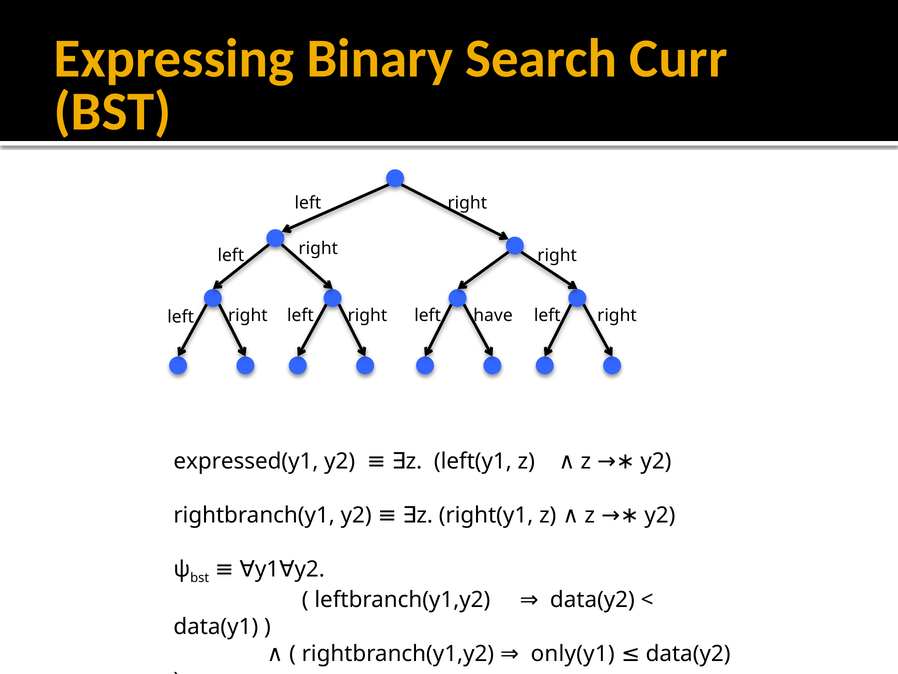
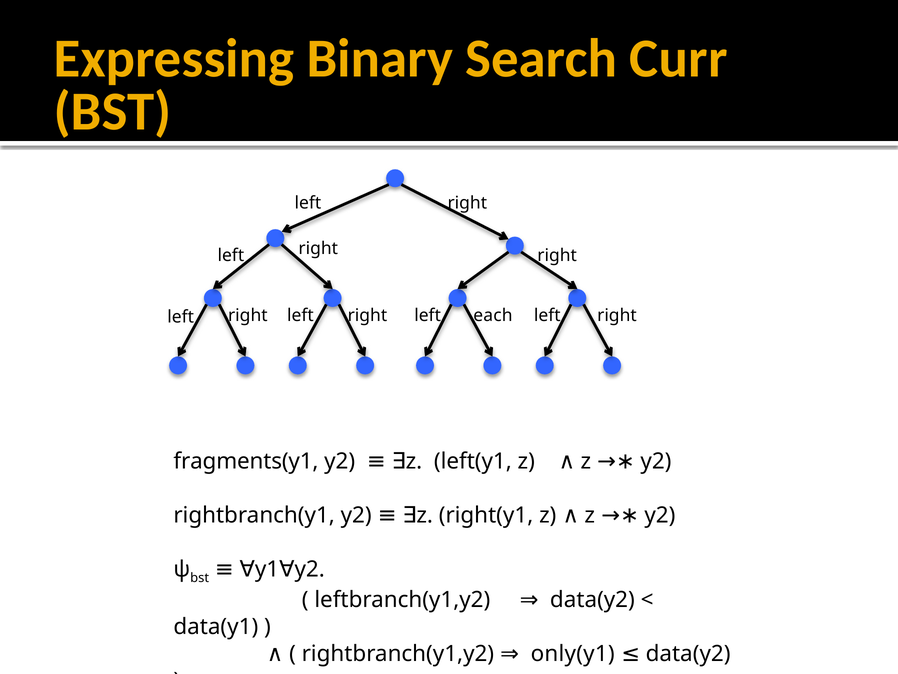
have: have -> each
expressed(y1: expressed(y1 -> fragments(y1
